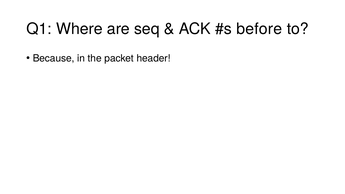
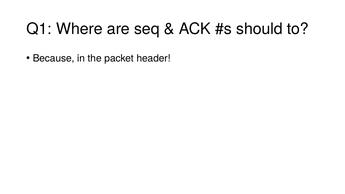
before: before -> should
